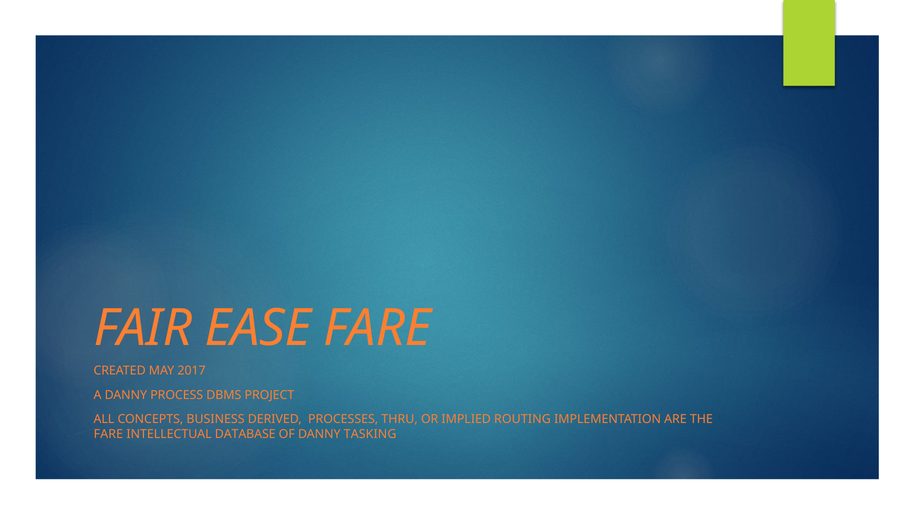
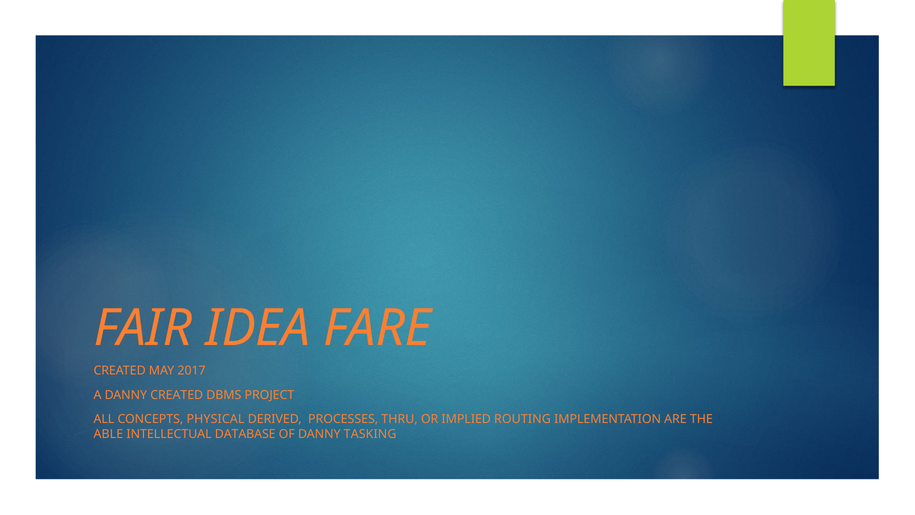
EASE: EASE -> IDEA
DANNY PROCESS: PROCESS -> CREATED
BUSINESS: BUSINESS -> PHYSICAL
FARE at (108, 434): FARE -> ABLE
